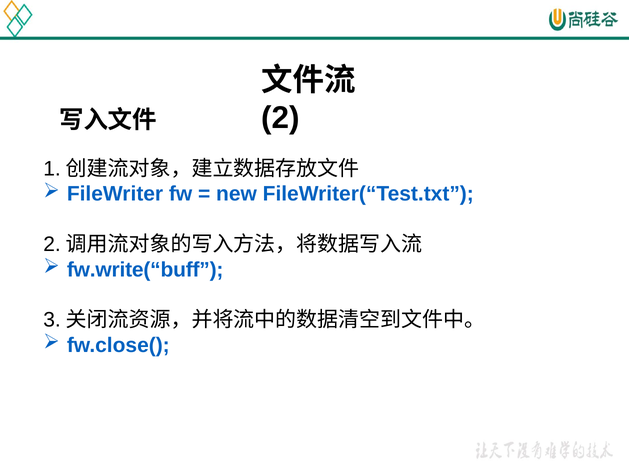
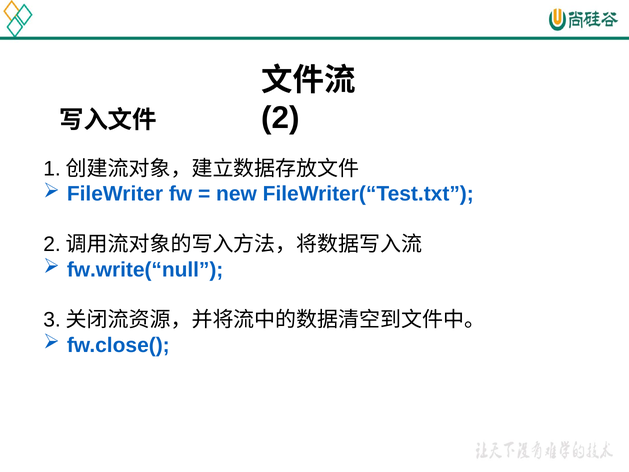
fw.write(“buff: fw.write(“buff -> fw.write(“null
